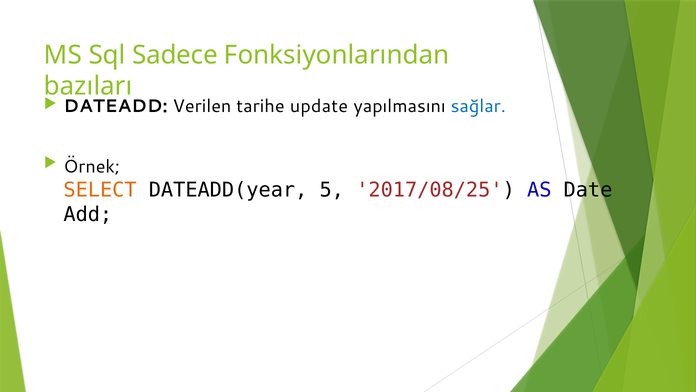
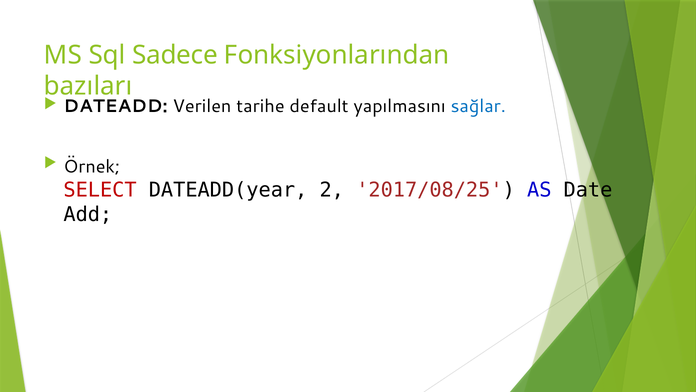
update: update -> default
SELECT colour: orange -> red
5: 5 -> 2
